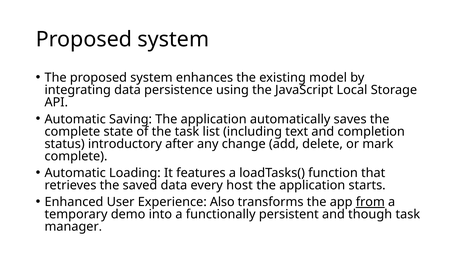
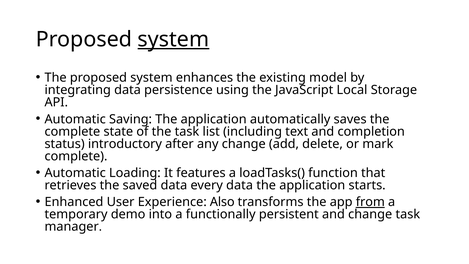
system at (173, 39) underline: none -> present
every host: host -> data
and though: though -> change
